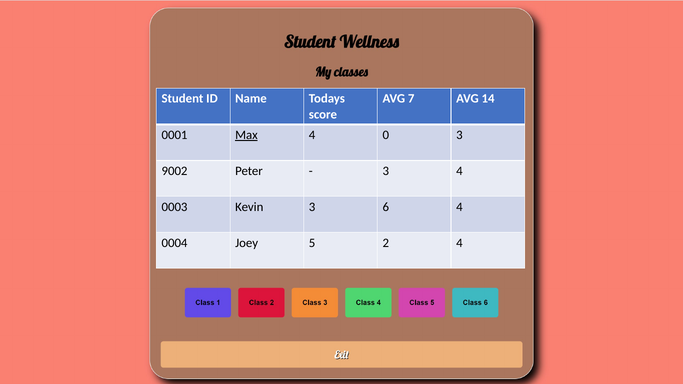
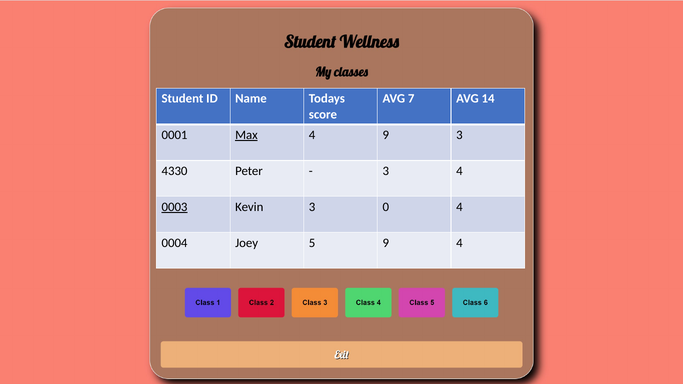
4 0: 0 -> 9
9002: 9002 -> 4330
0003 underline: none -> present
6: 6 -> 0
5 2: 2 -> 9
